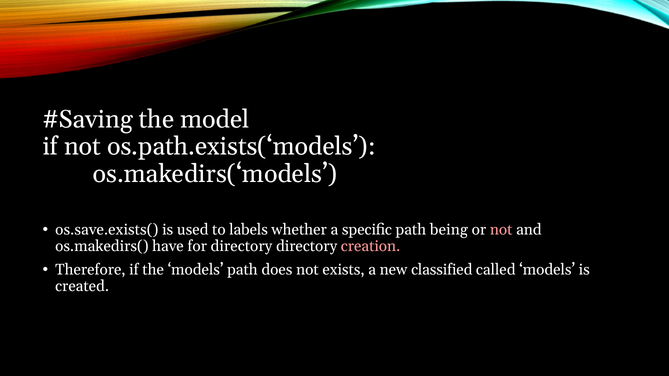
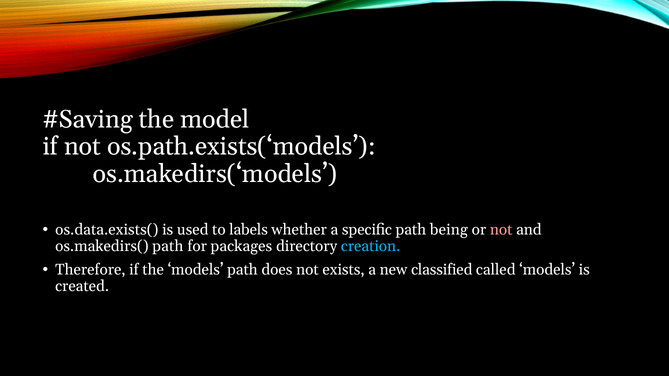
os.save.exists(: os.save.exists( -> os.data.exists(
os.makedirs( have: have -> path
for directory: directory -> packages
creation colour: pink -> light blue
